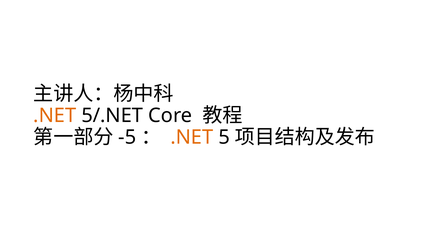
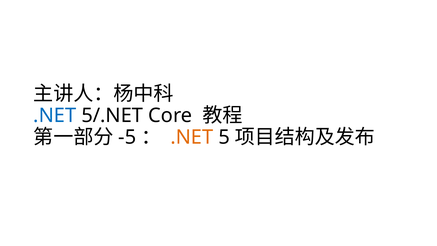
.NET at (55, 116) colour: orange -> blue
